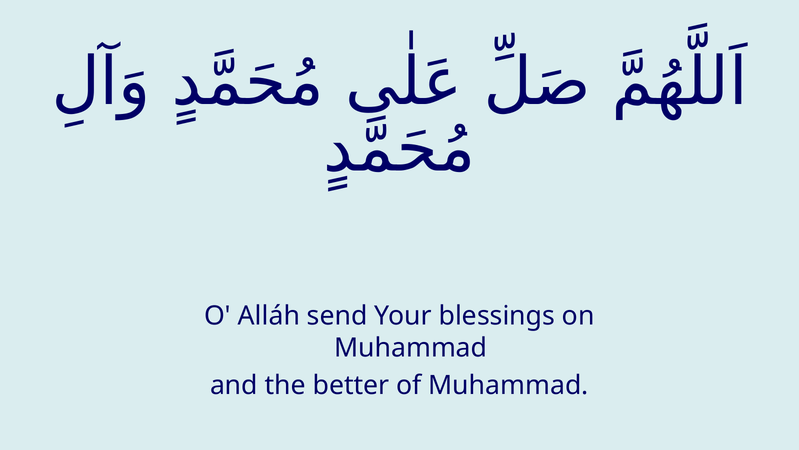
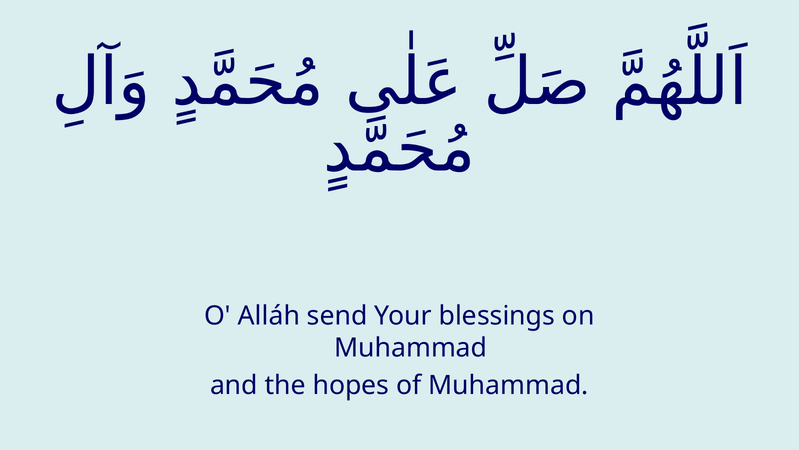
better: better -> hopes
